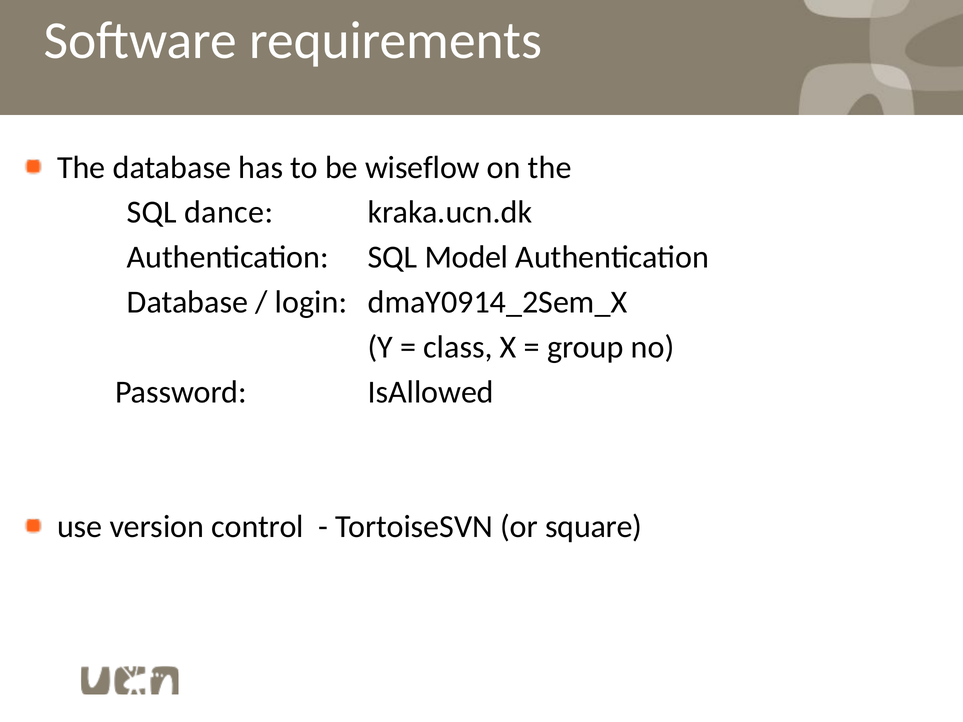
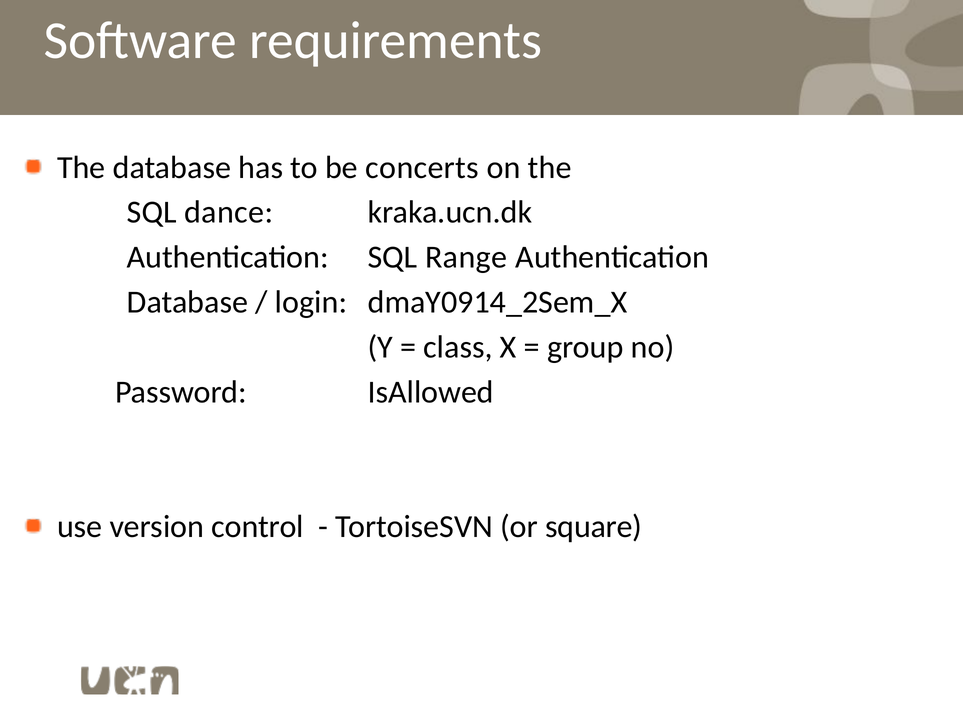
wiseflow: wiseflow -> concerts
Model: Model -> Range
